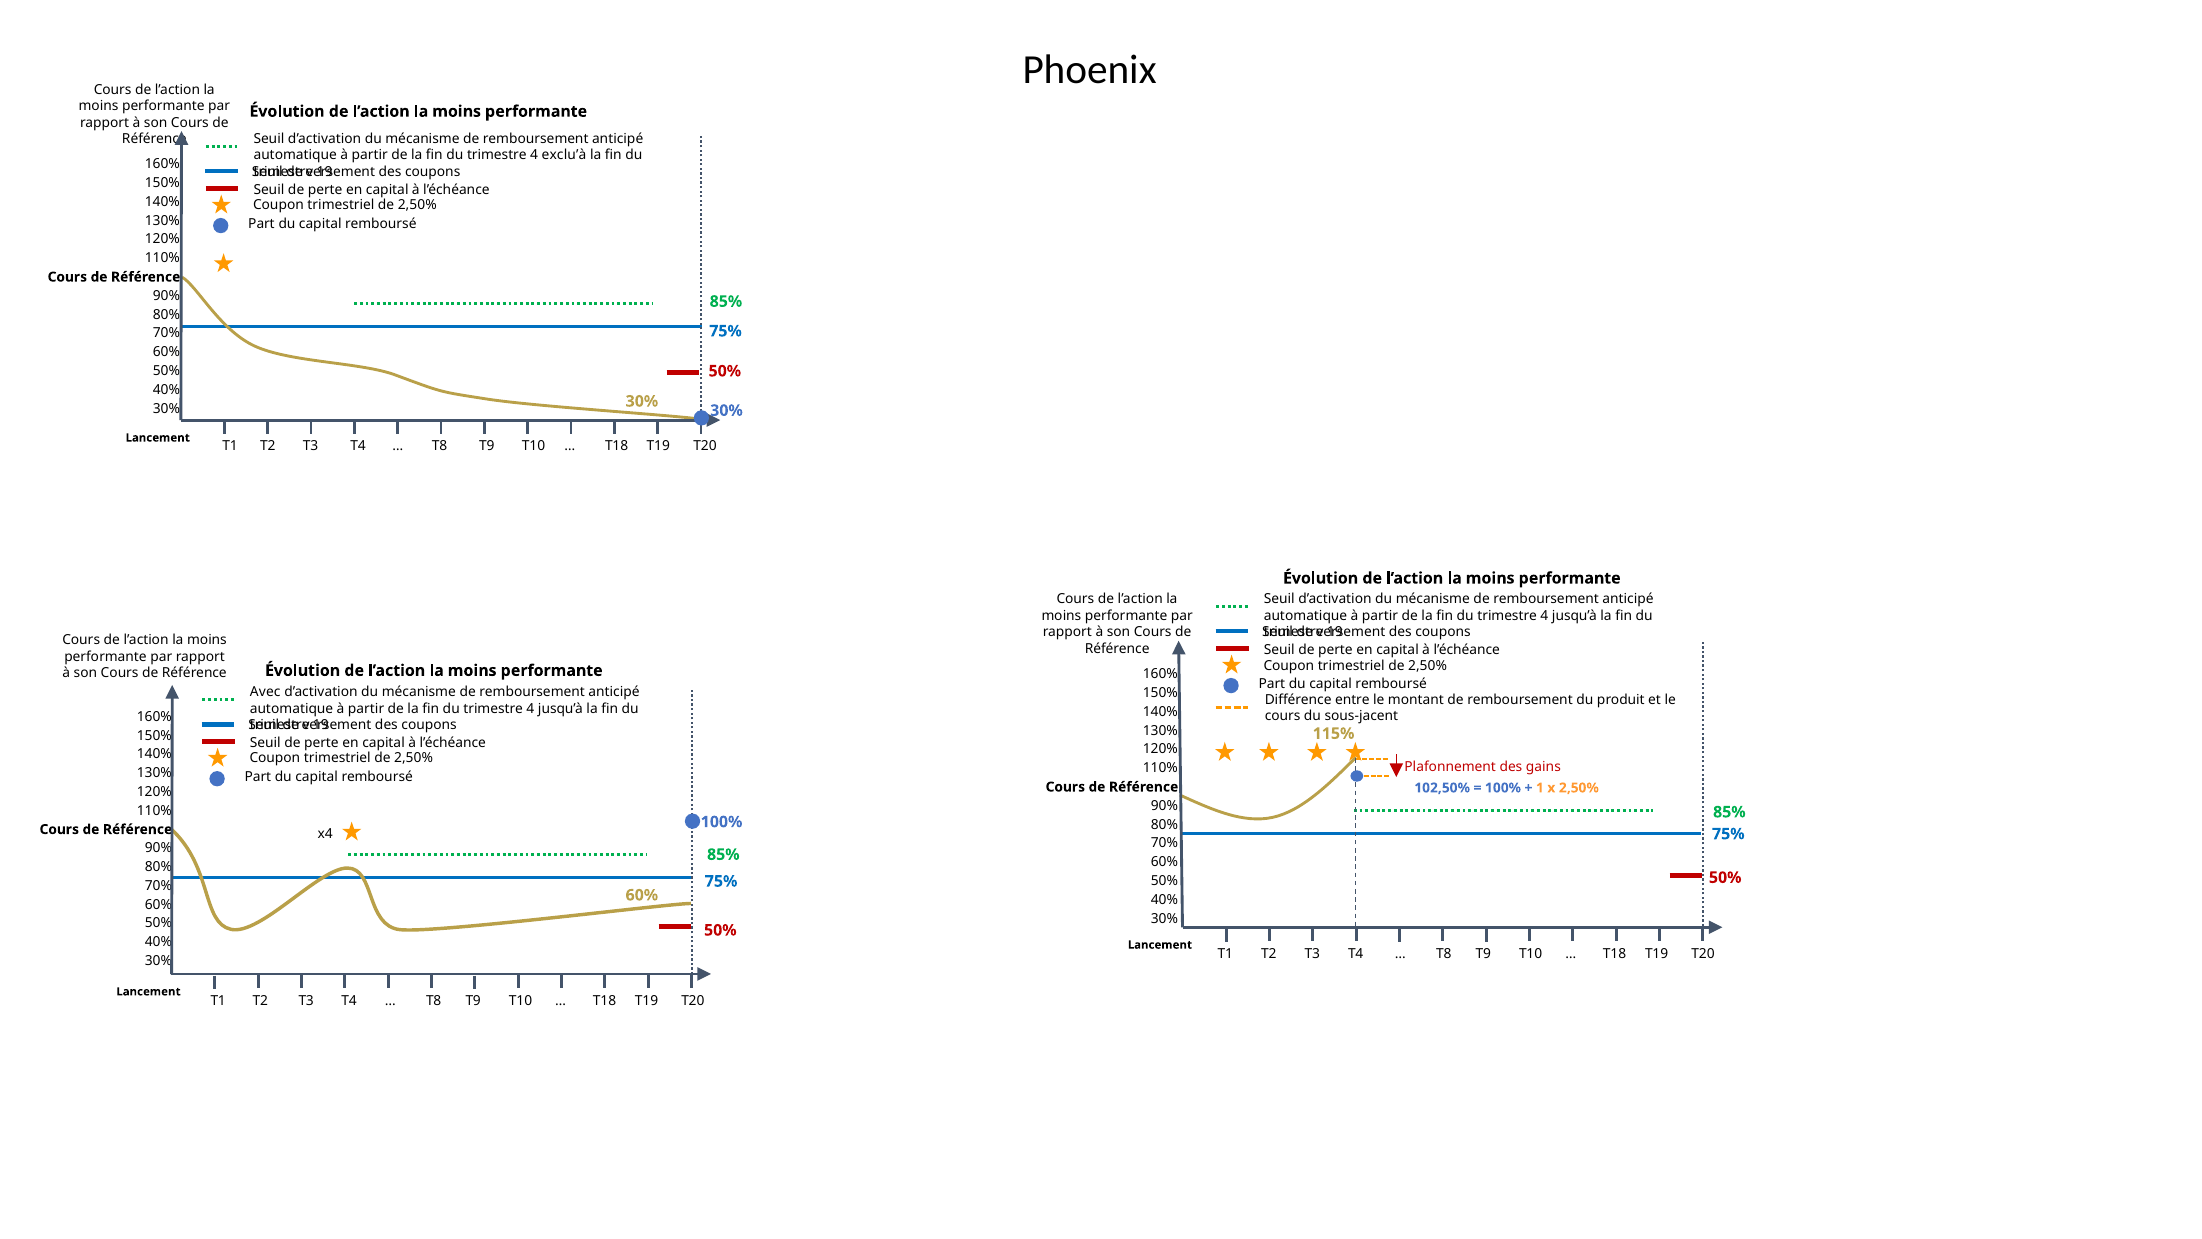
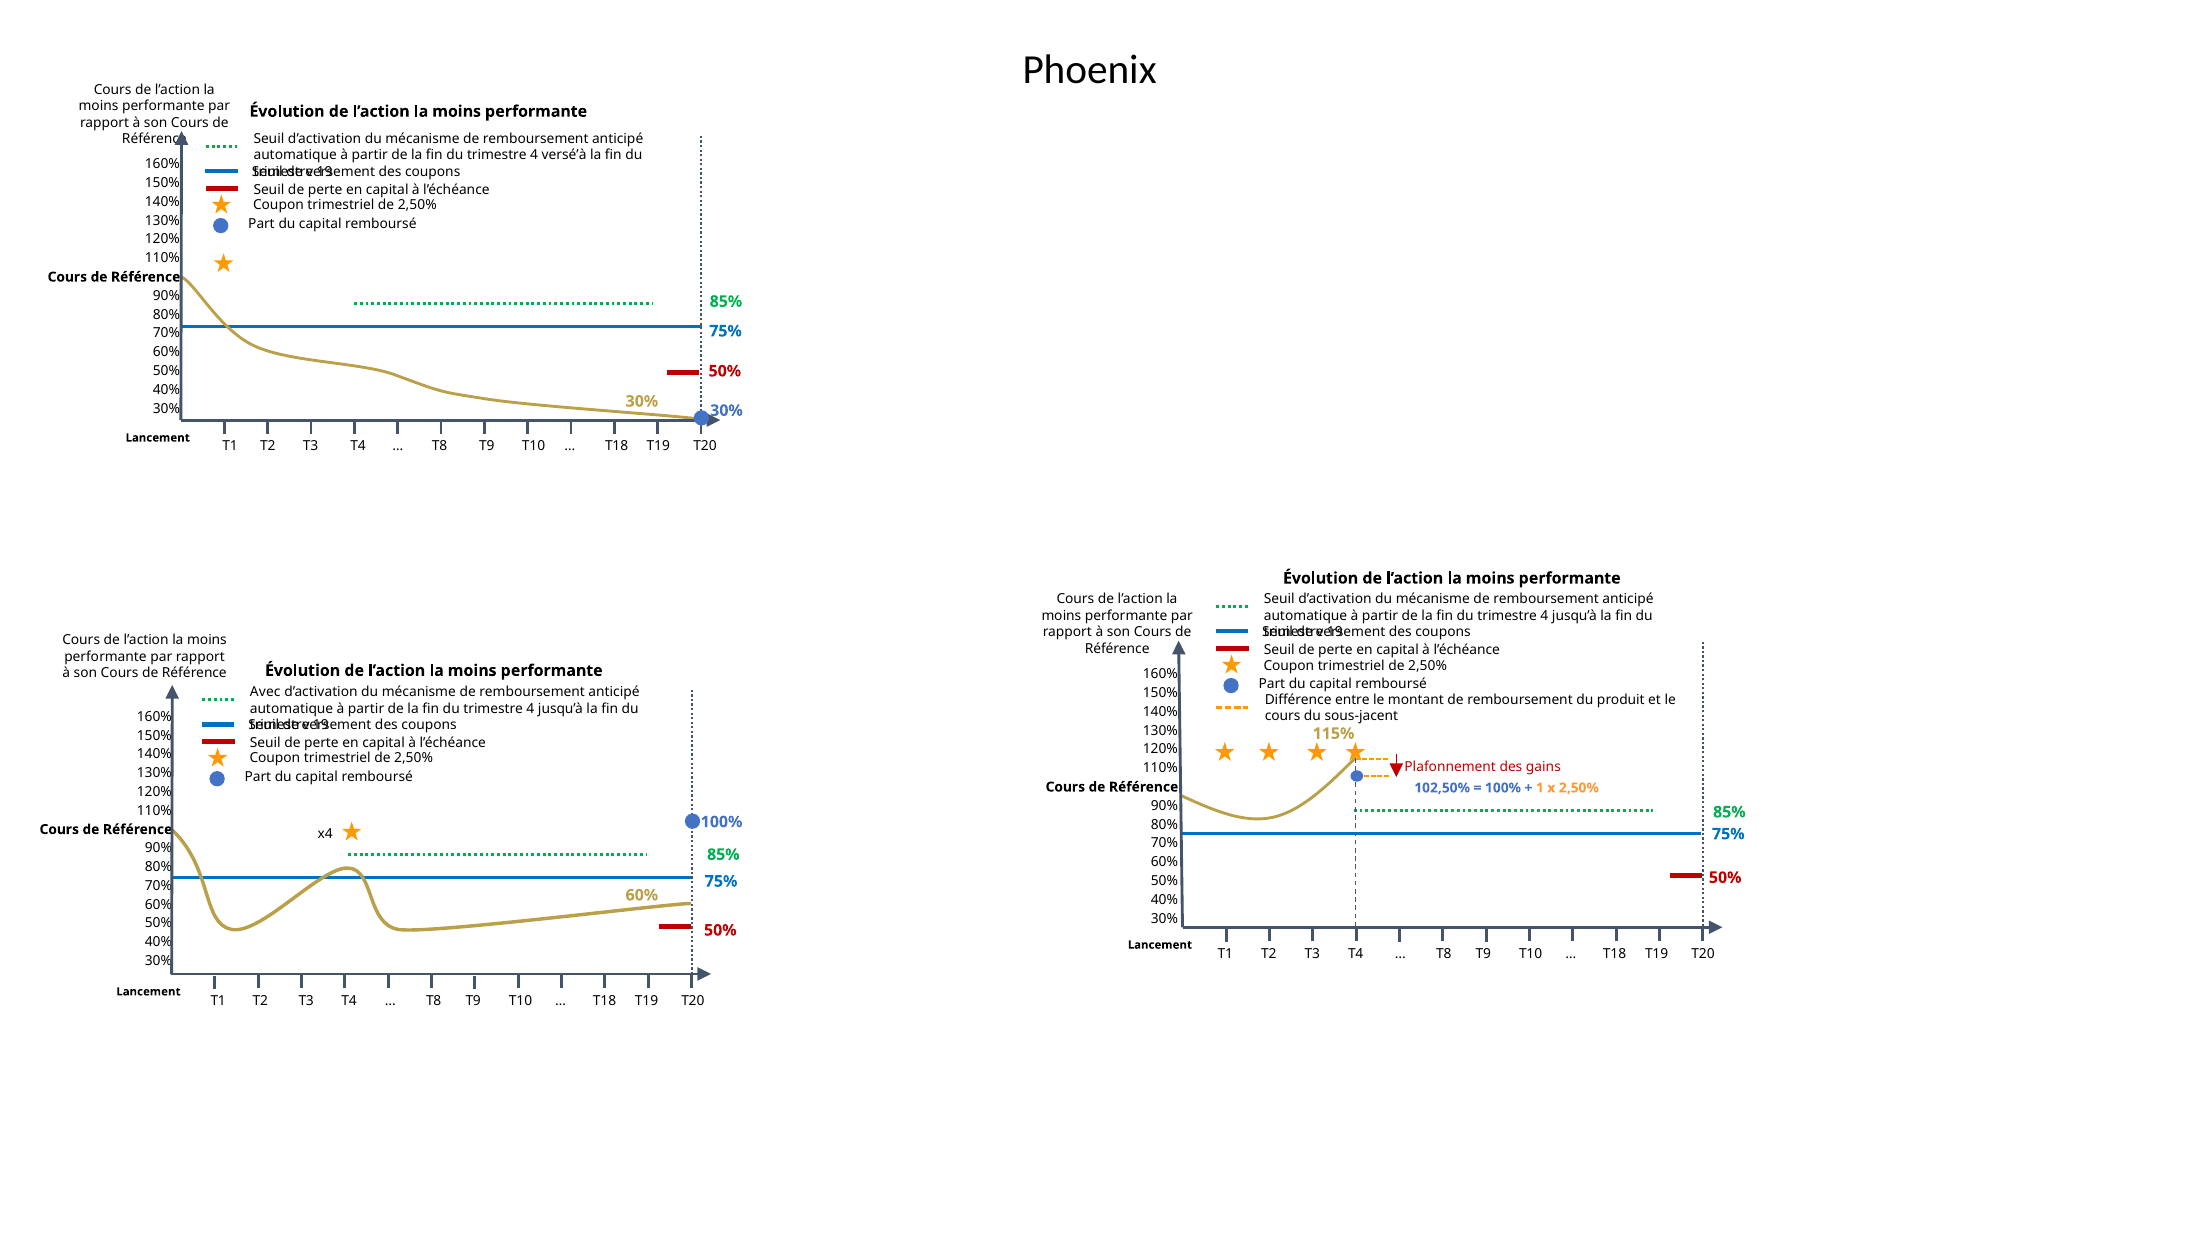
exclu’à: exclu’à -> versé’à
